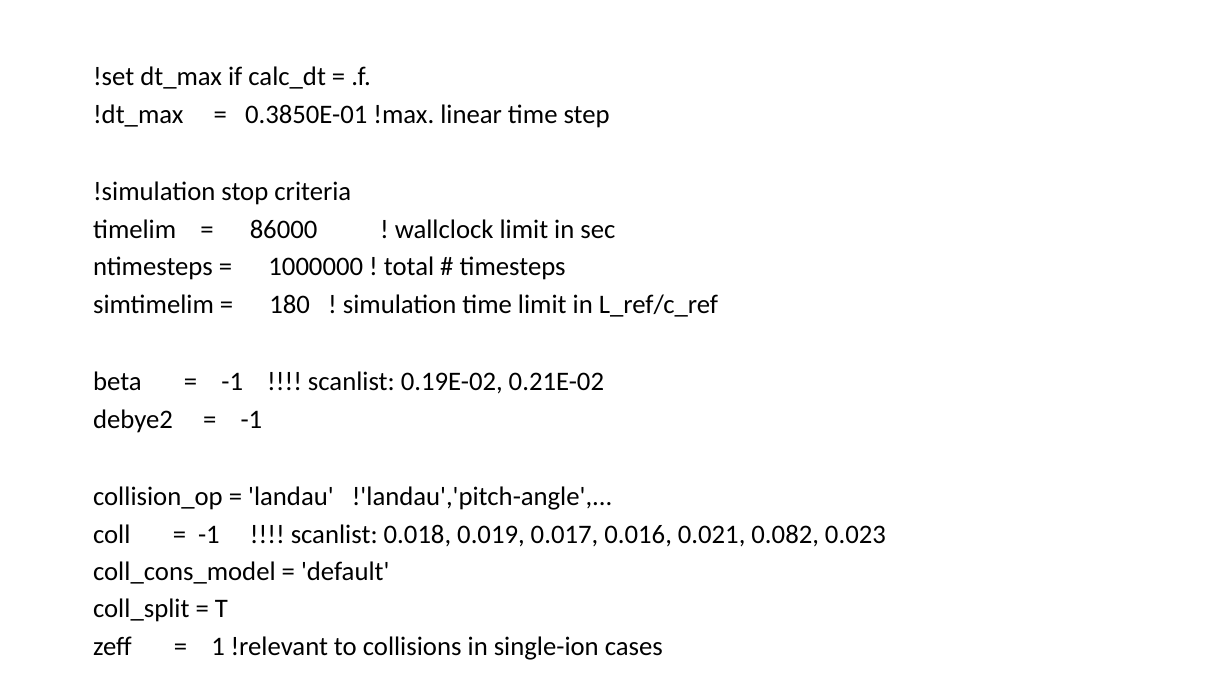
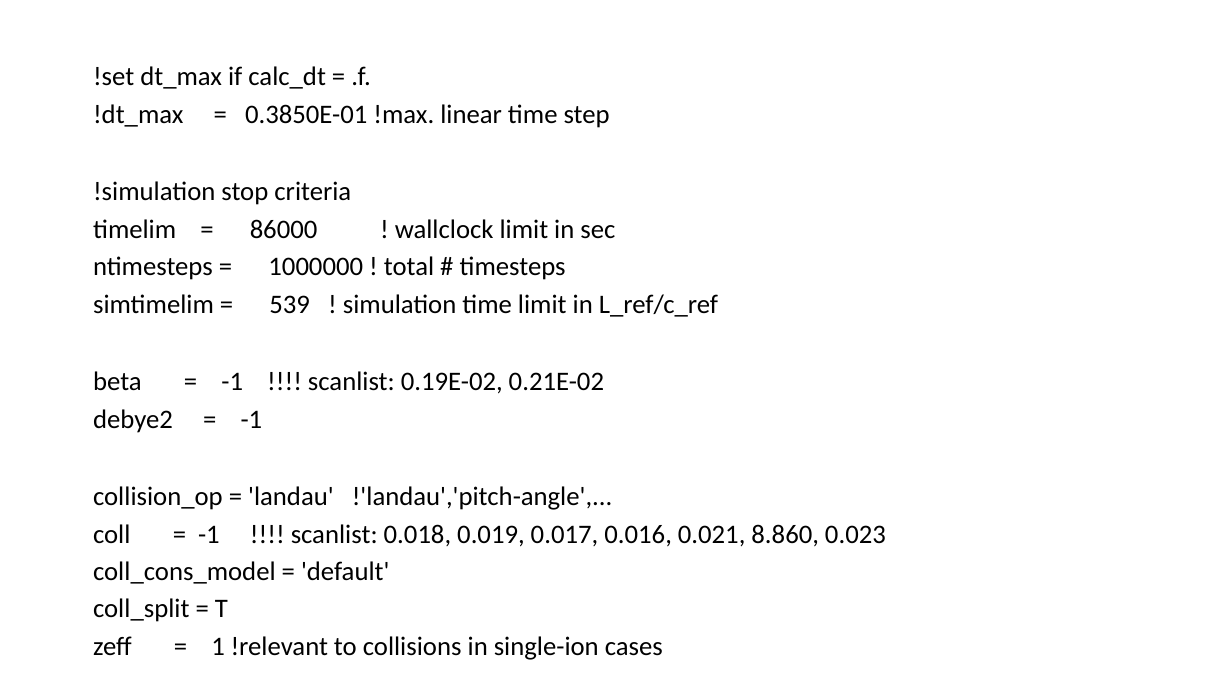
180: 180 -> 539
0.082: 0.082 -> 8.860
